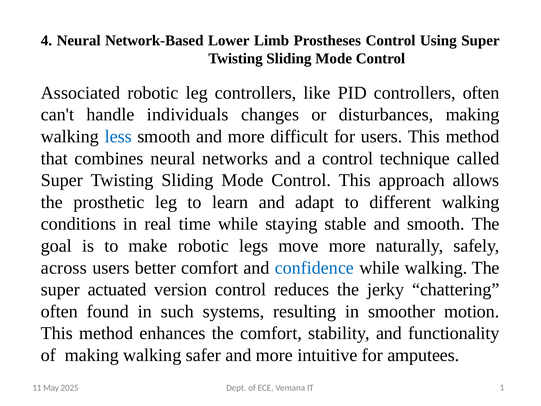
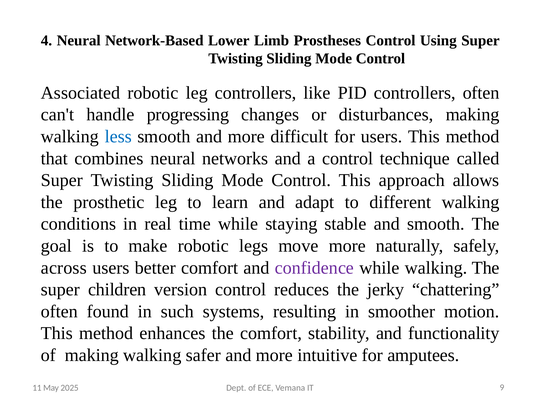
individuals: individuals -> progressing
confidence colour: blue -> purple
actuated: actuated -> children
1: 1 -> 9
